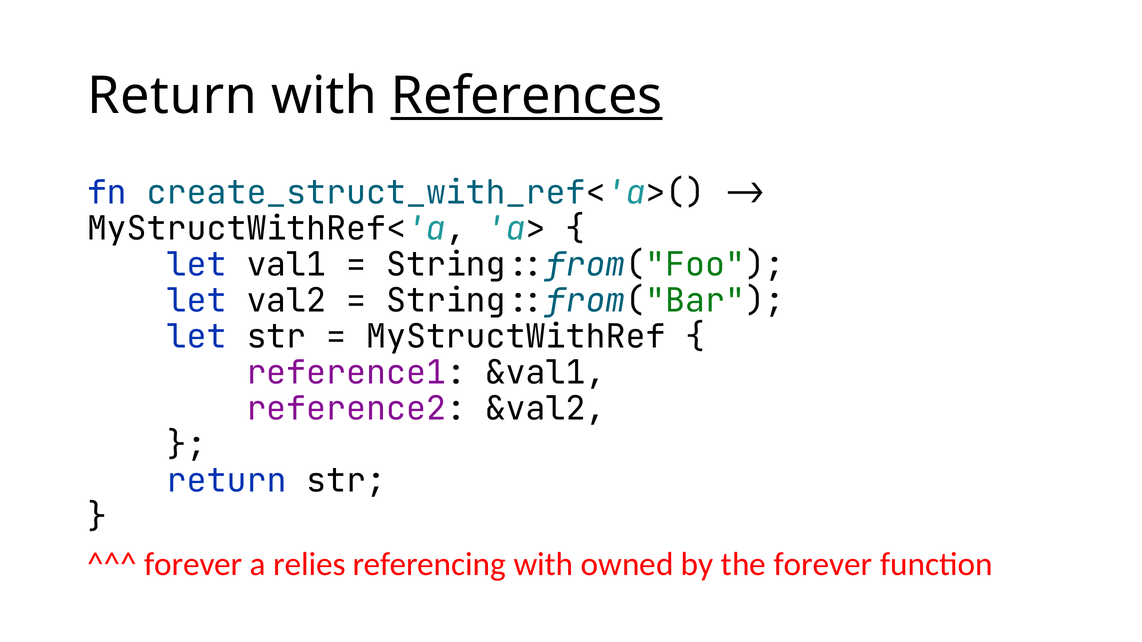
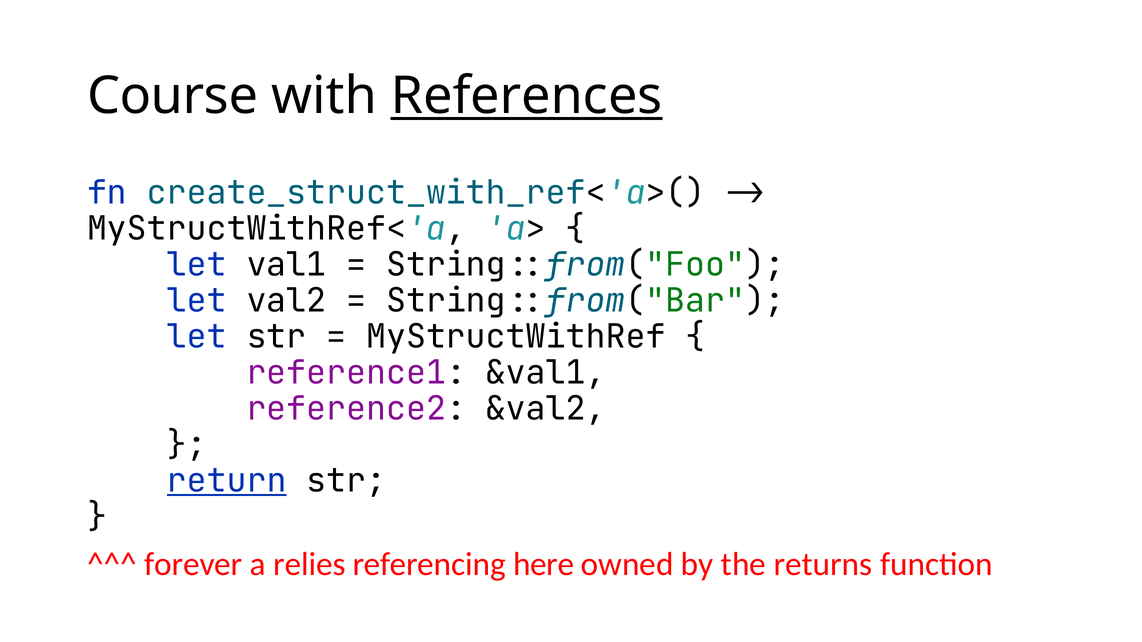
Return at (172, 96): Return -> Course
return at (227, 481) underline: none -> present
referencing with: with -> here
the forever: forever -> returns
